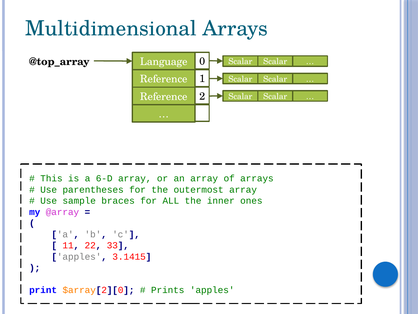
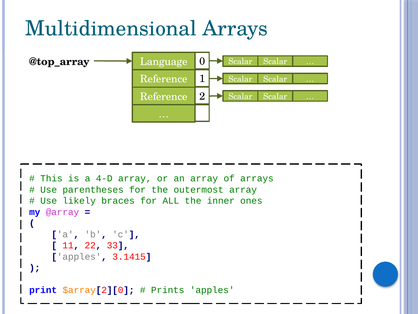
6-D: 6-D -> 4-D
sample: sample -> likely
